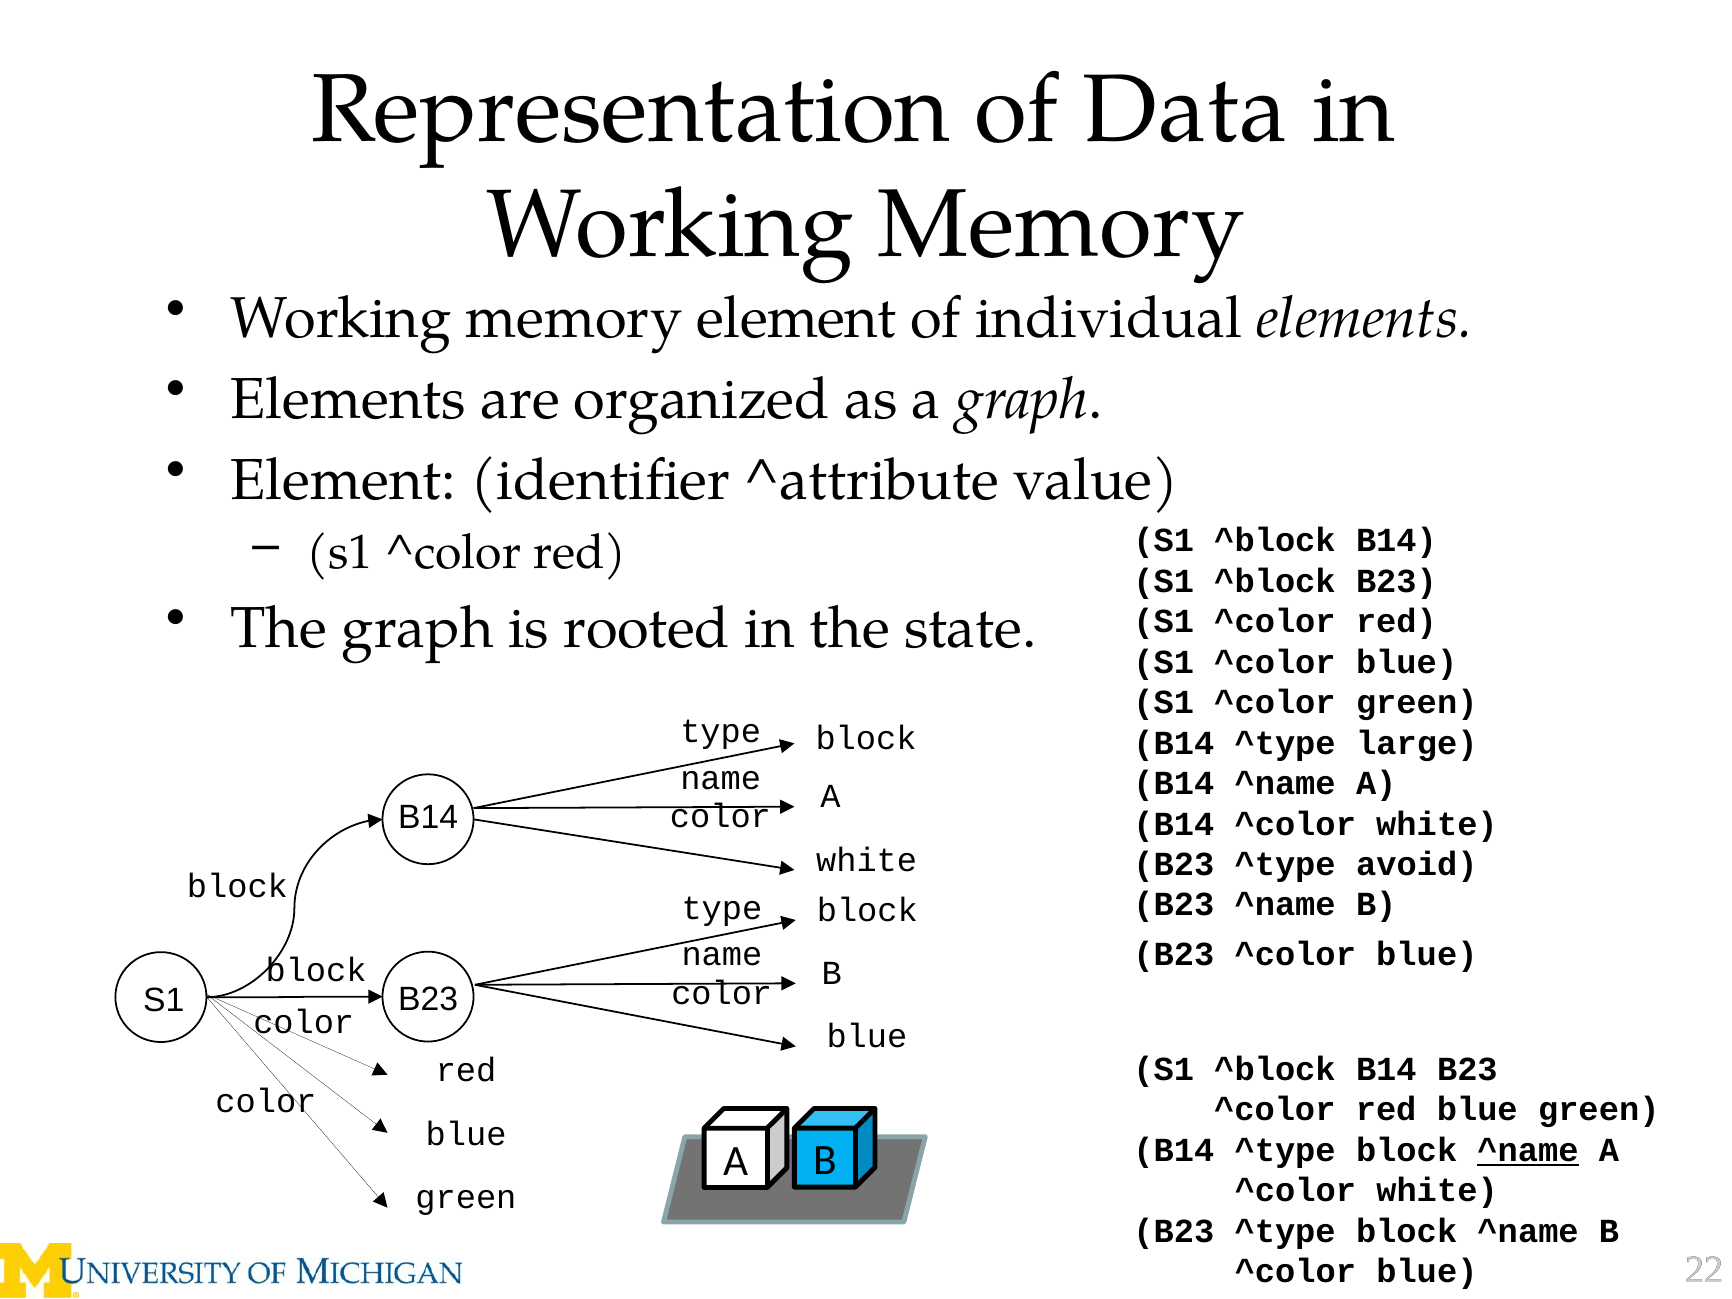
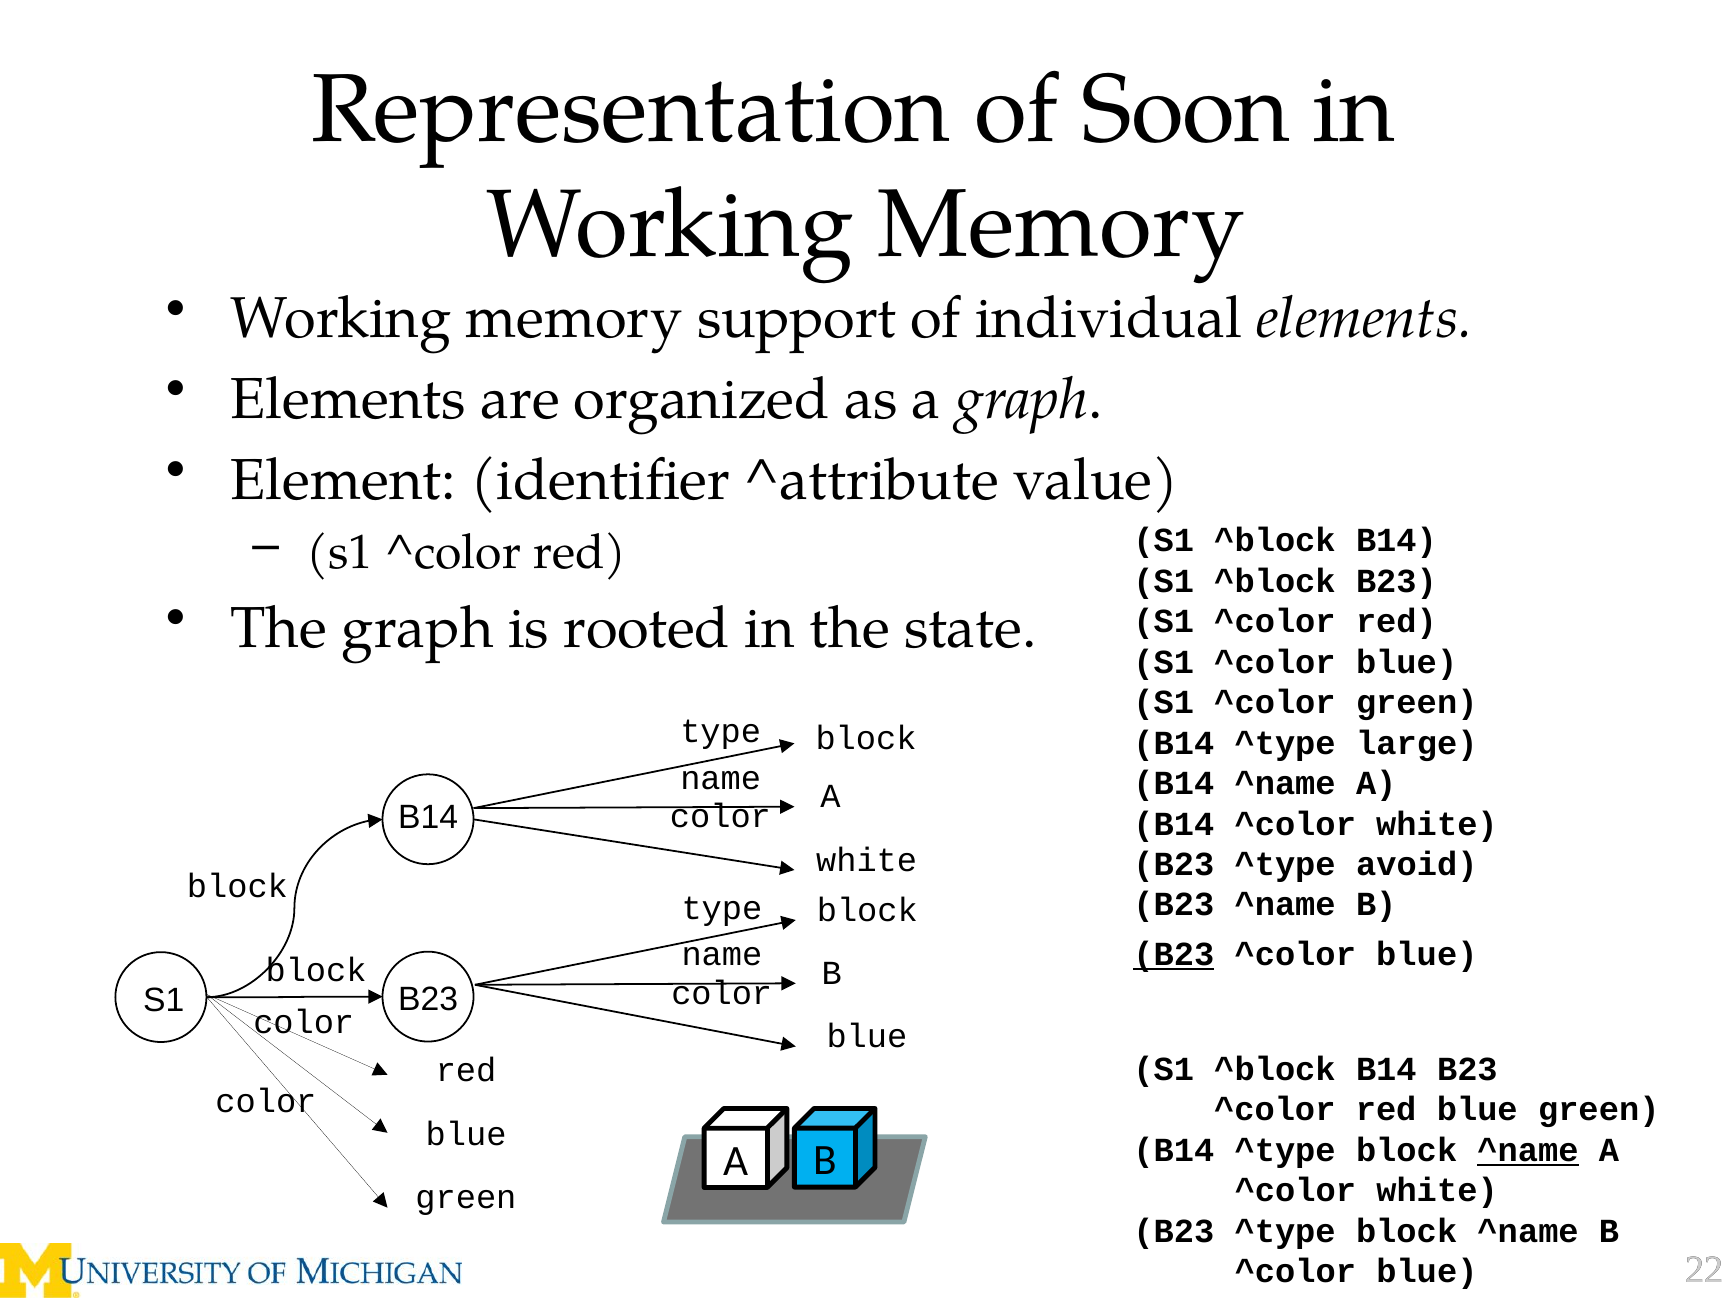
Data: Data -> Soon
memory element: element -> support
B23 at (1174, 955) underline: none -> present
